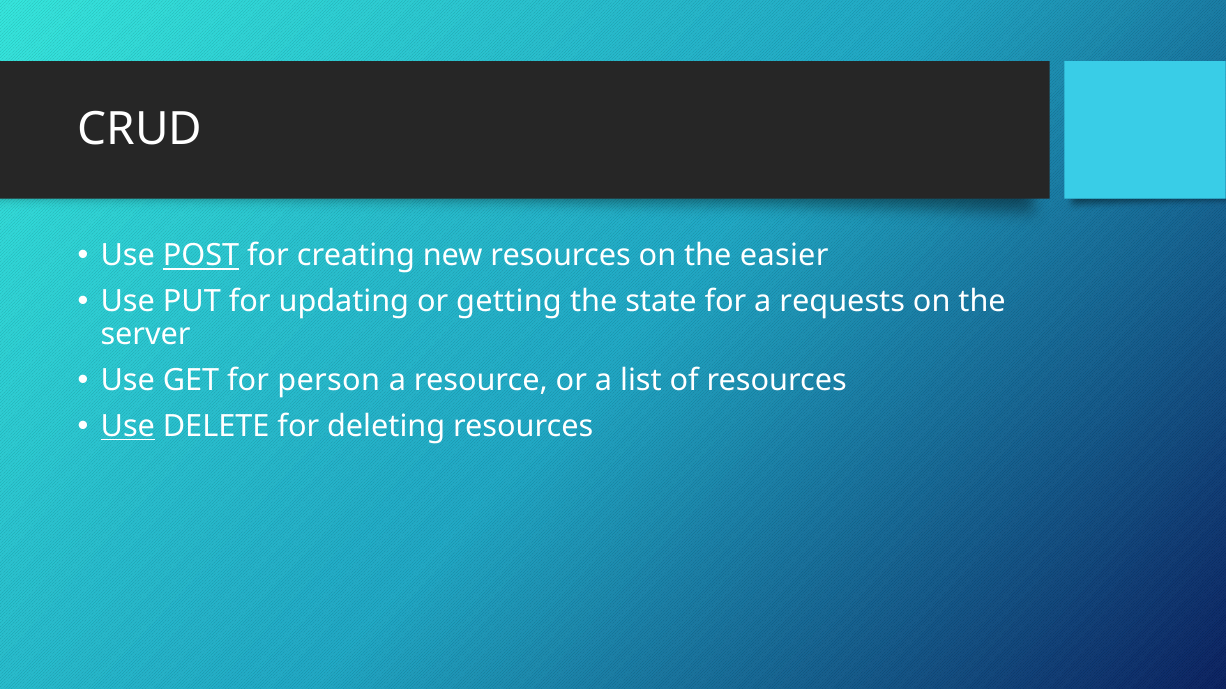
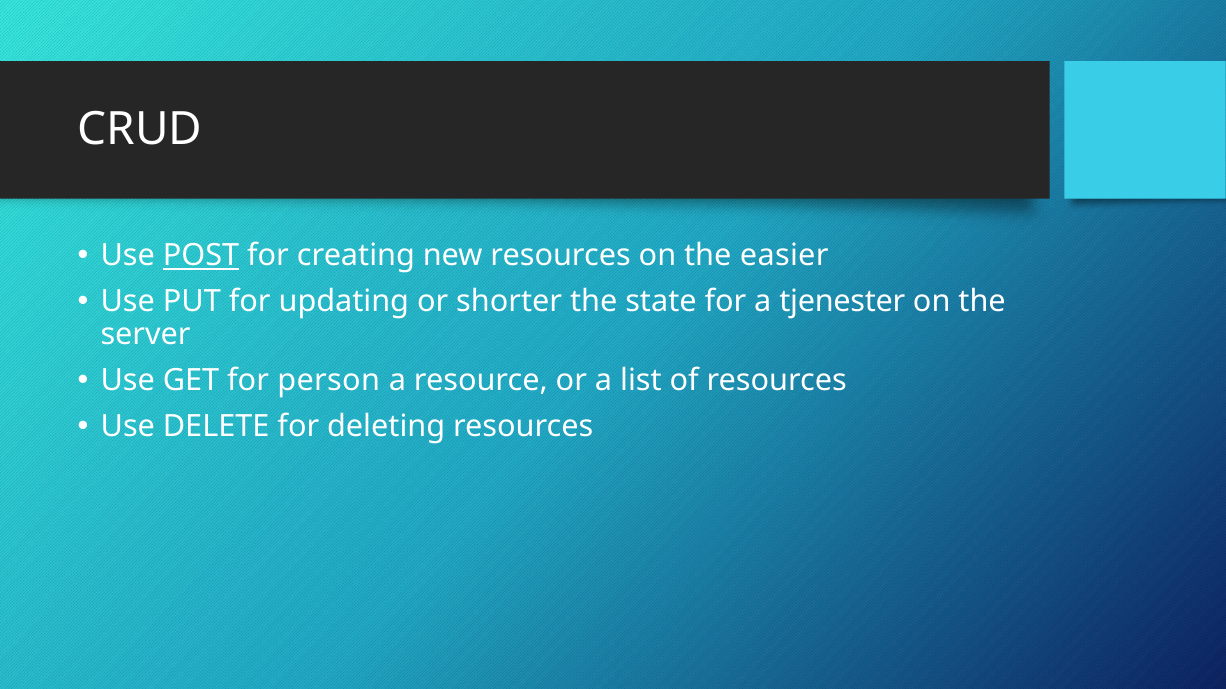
getting: getting -> shorter
requests: requests -> tjenester
Use at (128, 427) underline: present -> none
